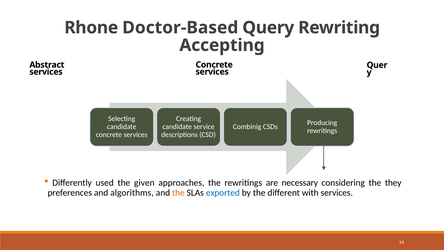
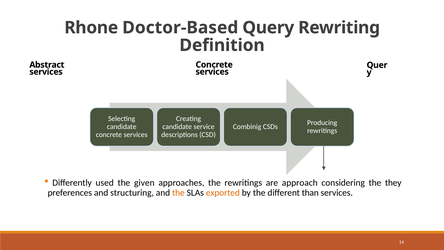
Accepting: Accepting -> Definition
necessary: necessary -> approach
algorithms: algorithms -> structuring
exported colour: blue -> orange
with: with -> than
